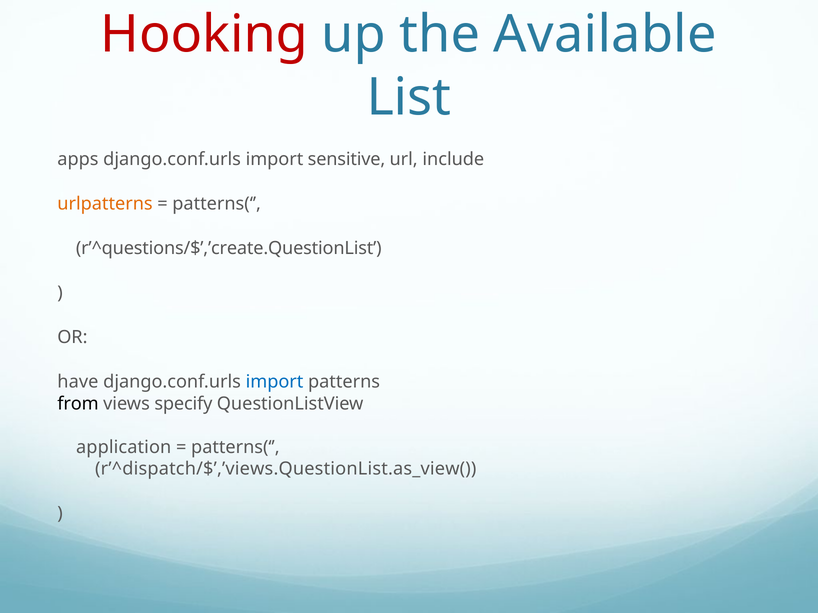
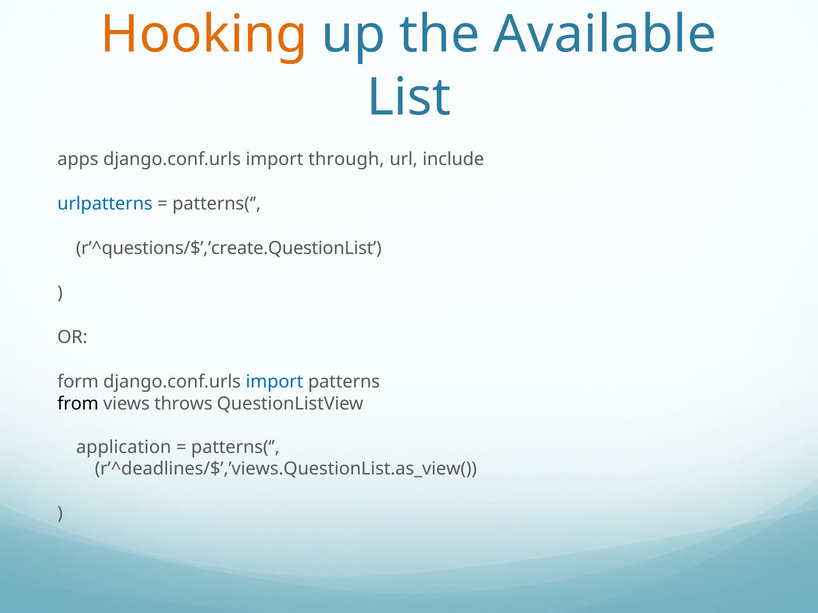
Hooking colour: red -> orange
sensitive: sensitive -> through
urlpatterns colour: orange -> blue
have: have -> form
specify: specify -> throws
r’^dispatch/$’,’views.QuestionList.as_view(: r’^dispatch/$’,’views.QuestionList.as_view( -> r’^deadlines/$’,’views.QuestionList.as_view(
